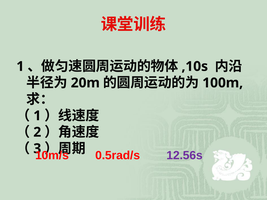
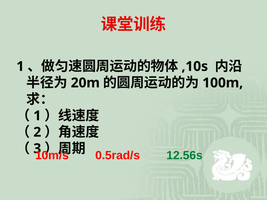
12.56s colour: purple -> green
